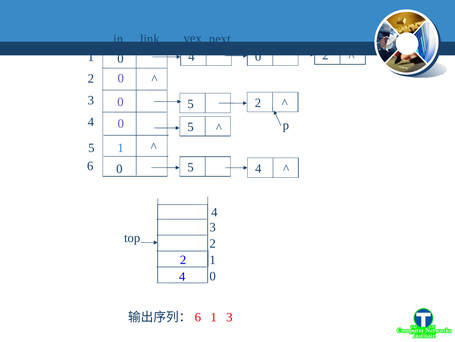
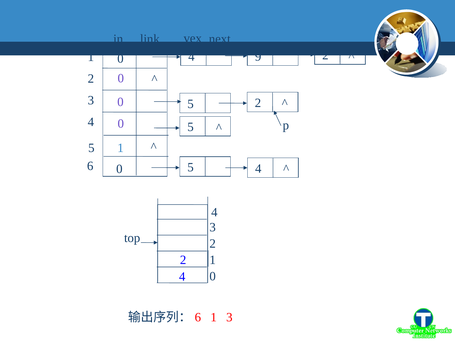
0 at (258, 56): 0 -> 9
